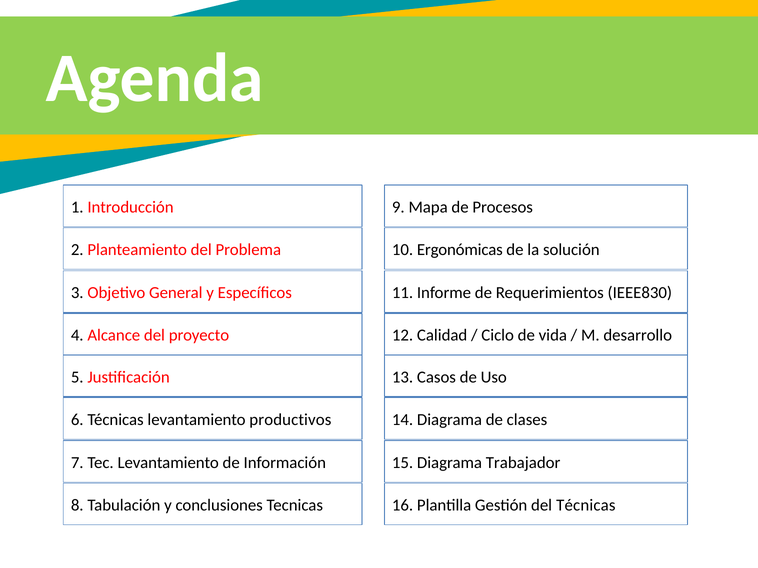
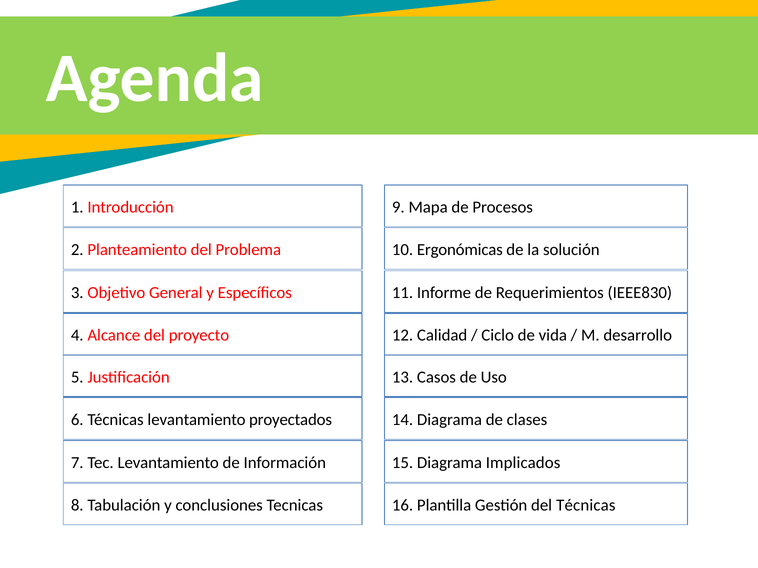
productivos: productivos -> proyectados
Trabajador: Trabajador -> Implicados
